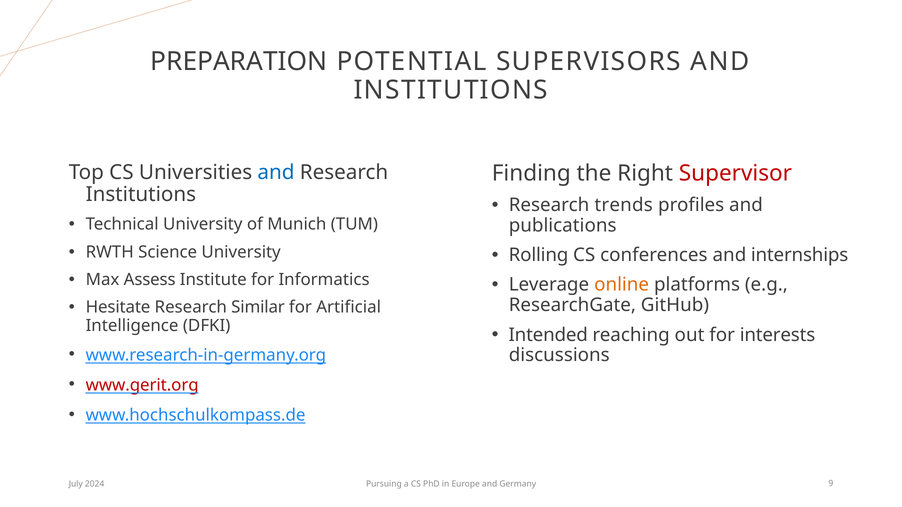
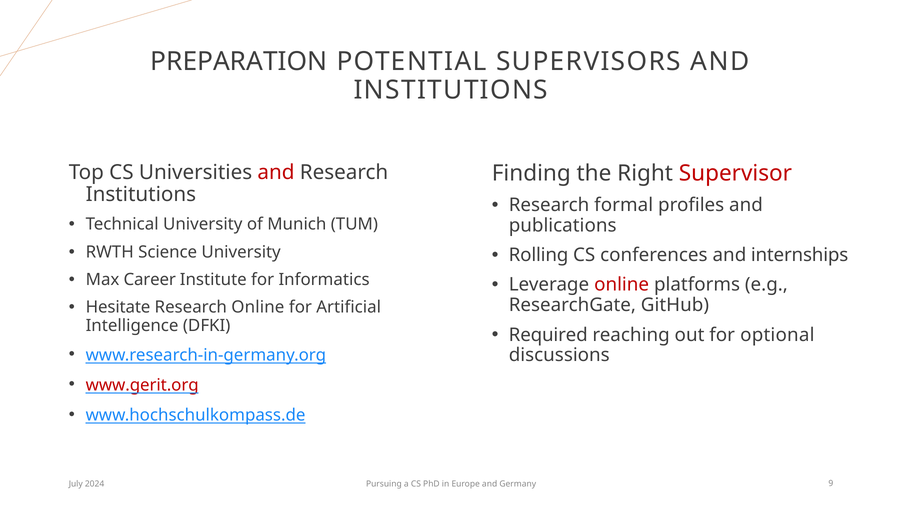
and at (276, 172) colour: blue -> red
trends: trends -> formal
Assess: Assess -> Career
online at (622, 285) colour: orange -> red
Research Similar: Similar -> Online
Intended: Intended -> Required
interests: interests -> optional
